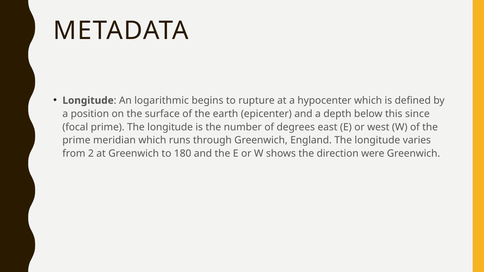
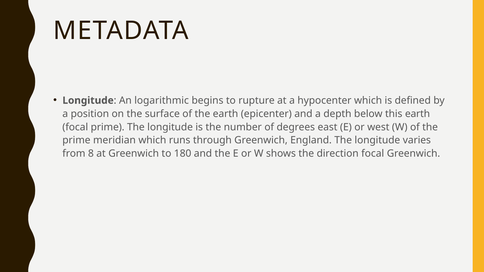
this since: since -> earth
2: 2 -> 8
direction were: were -> focal
